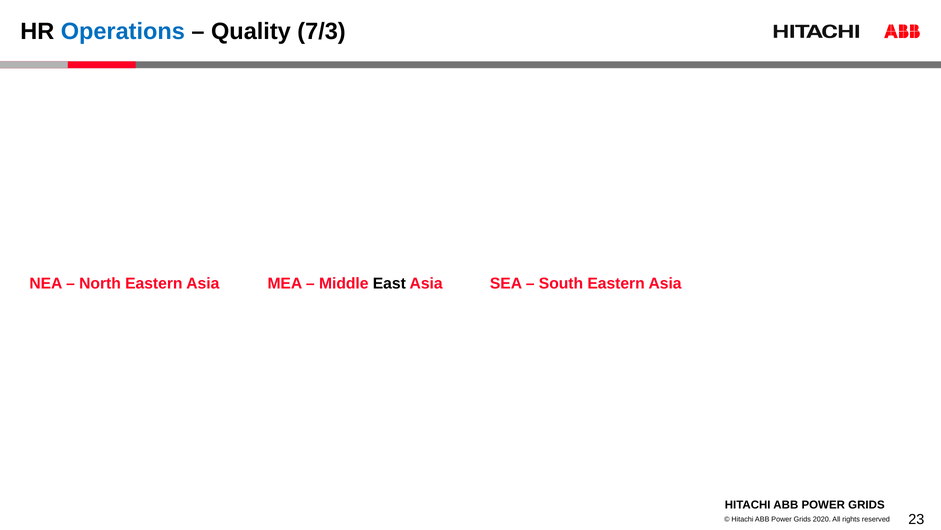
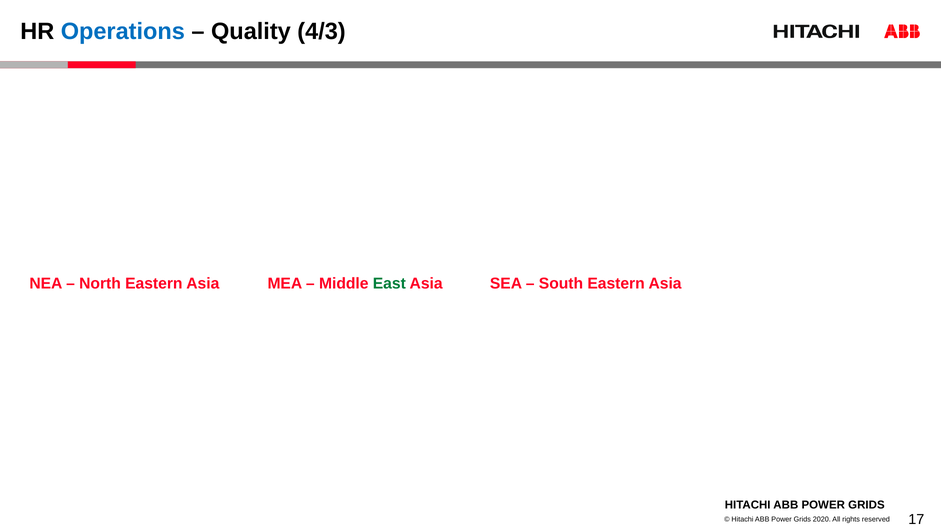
7/3: 7/3 -> 4/3
East colour: black -> green
23: 23 -> 17
